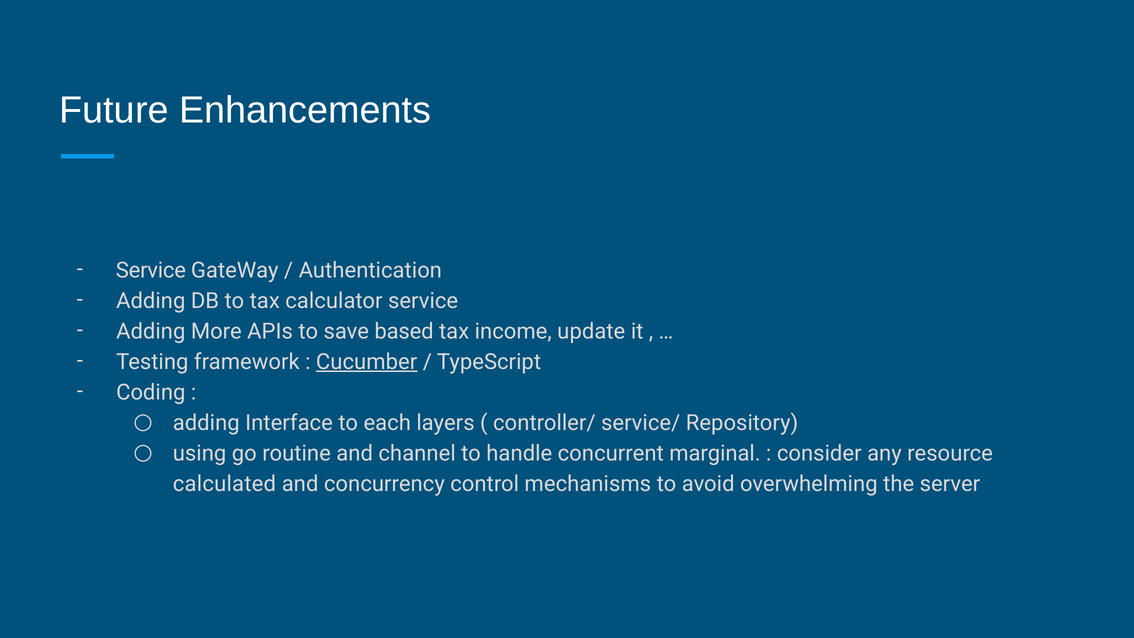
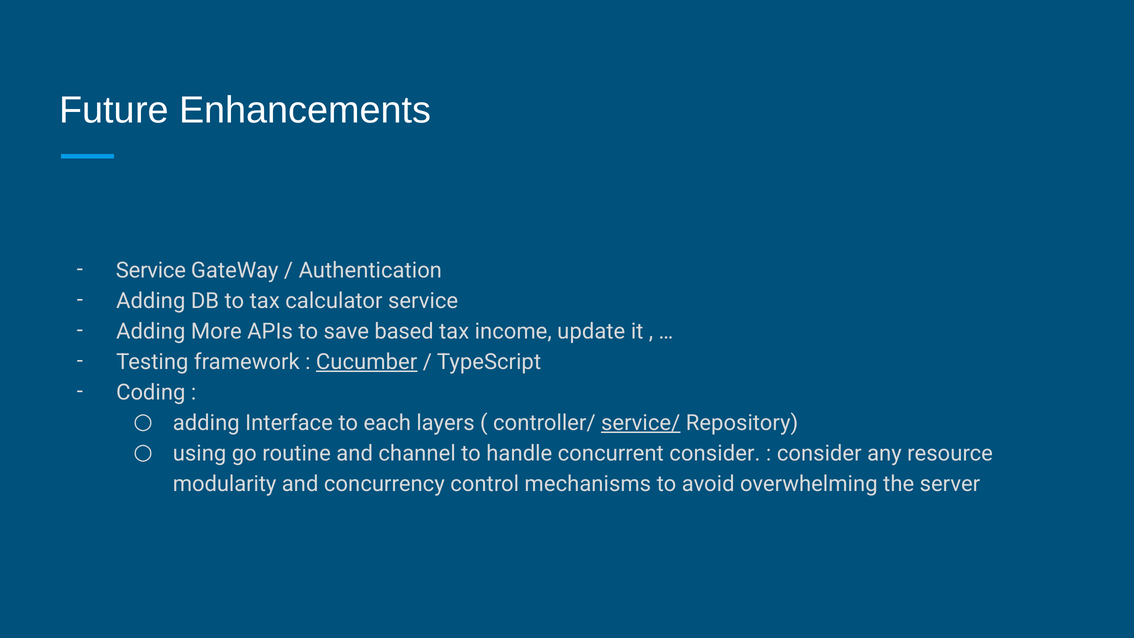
service/ underline: none -> present
concurrent marginal: marginal -> consider
calculated: calculated -> modularity
